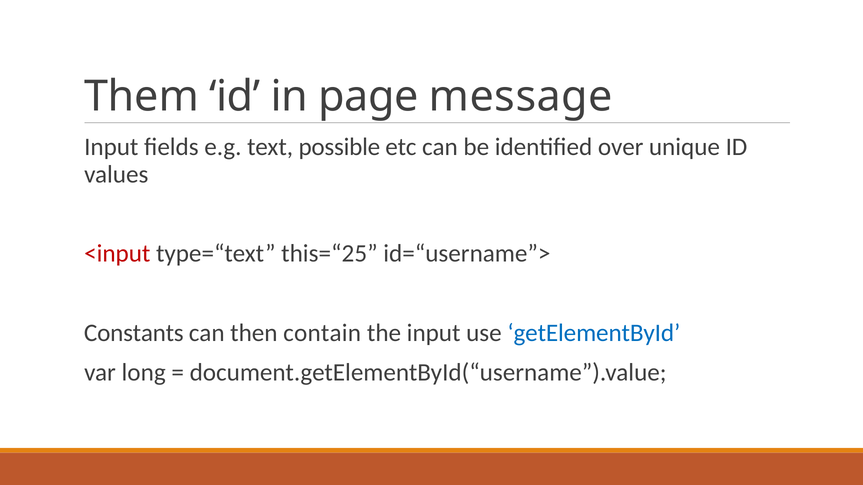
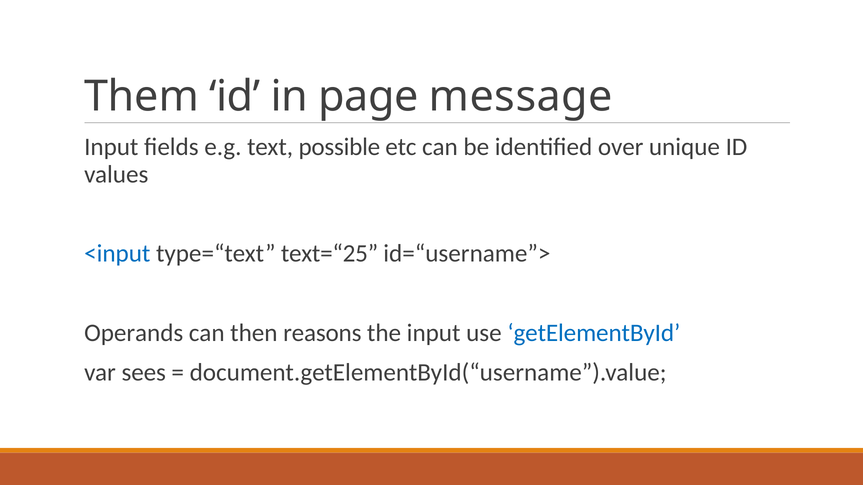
<input colour: red -> blue
this=“25: this=“25 -> text=“25
Constants: Constants -> Operands
contain: contain -> reasons
long: long -> sees
